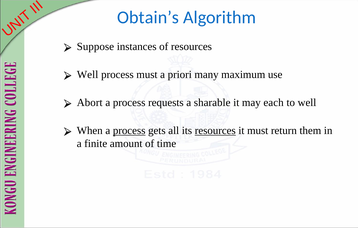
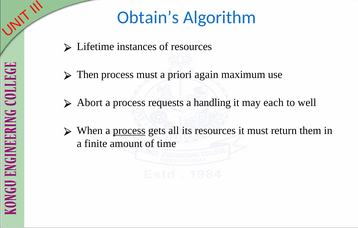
Suppose: Suppose -> Lifetime
Well at (88, 74): Well -> Then
many: many -> again
sharable: sharable -> handling
resources at (215, 130) underline: present -> none
